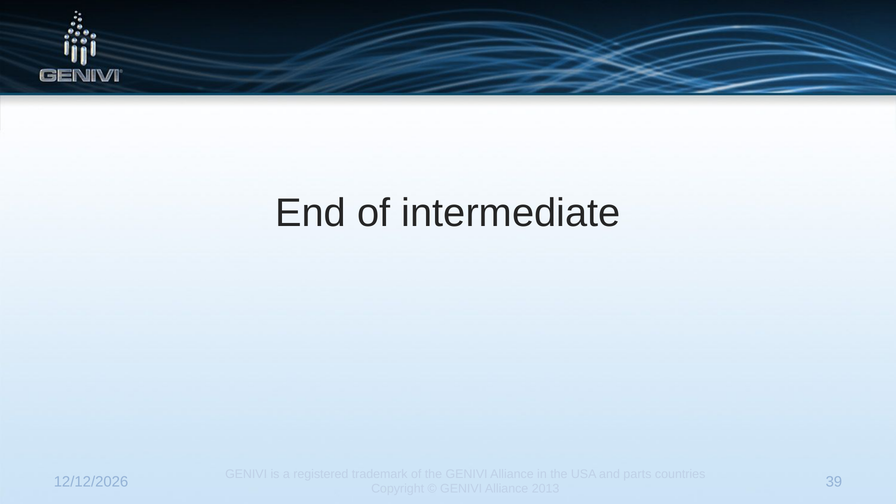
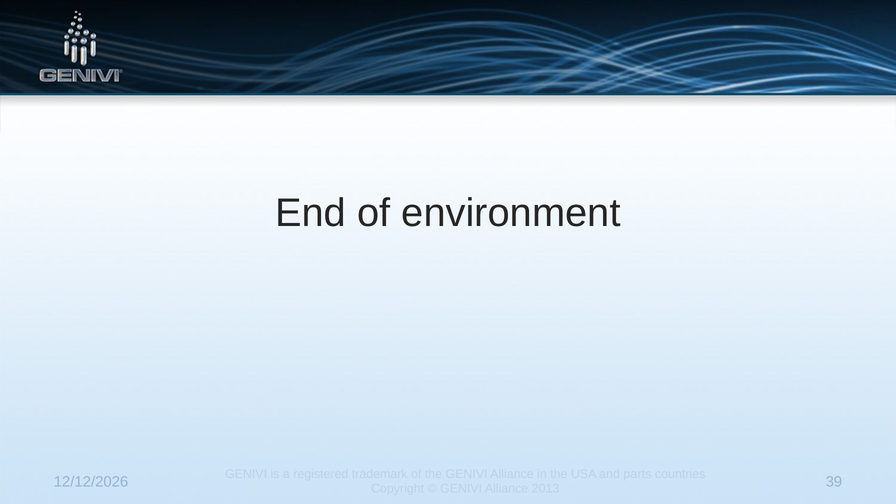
intermediate: intermediate -> environment
